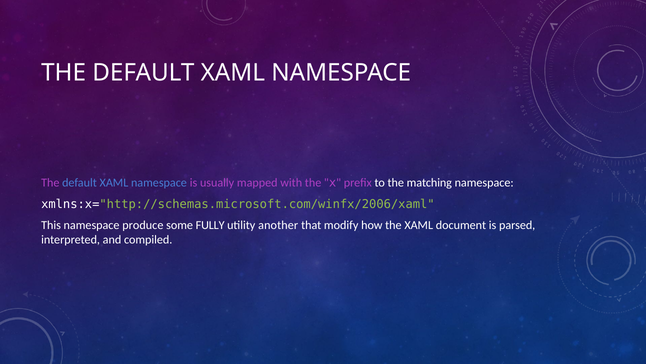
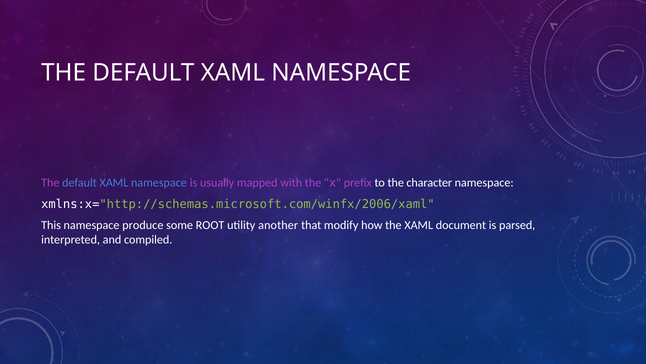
matching: matching -> character
FULLY: FULLY -> ROOT
